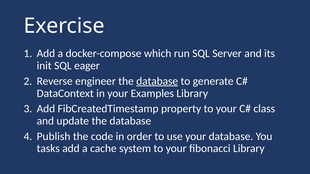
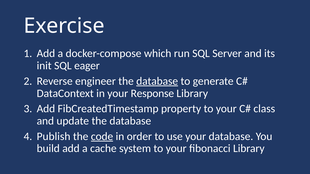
Examples: Examples -> Response
code underline: none -> present
tasks: tasks -> build
